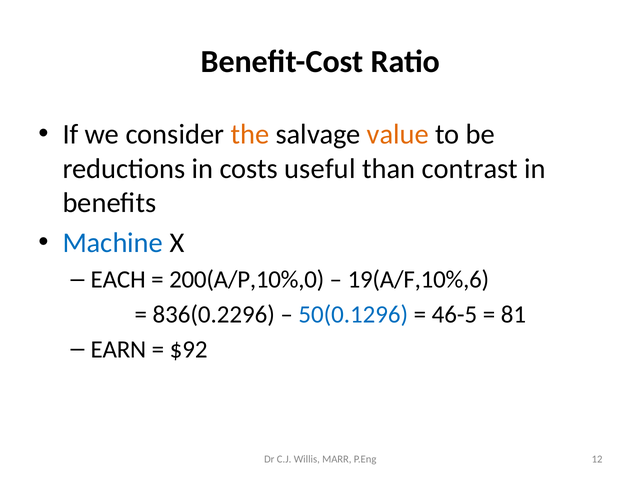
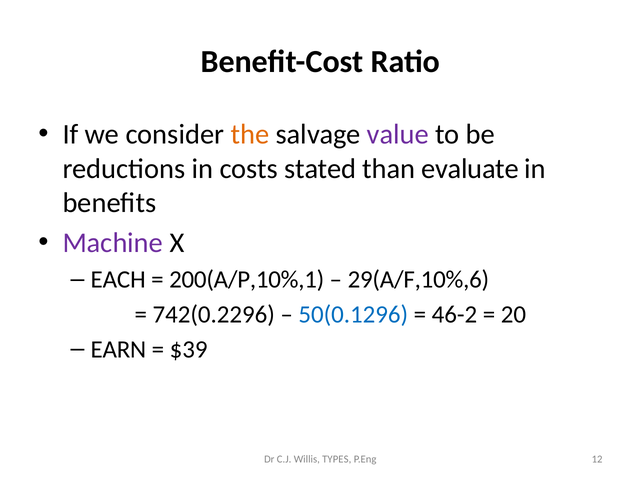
value colour: orange -> purple
useful: useful -> stated
contrast: contrast -> evaluate
Machine colour: blue -> purple
200(A/P,10%,0: 200(A/P,10%,0 -> 200(A/P,10%,1
19(A/F,10%,6: 19(A/F,10%,6 -> 29(A/F,10%,6
836(0.2296: 836(0.2296 -> 742(0.2296
46-5: 46-5 -> 46-2
81: 81 -> 20
$92: $92 -> $39
MARR: MARR -> TYPES
